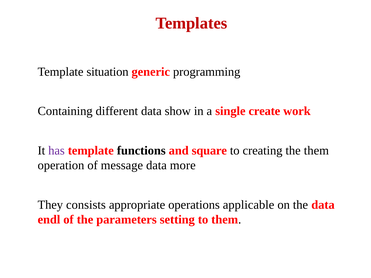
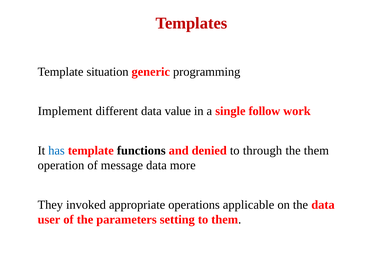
Containing: Containing -> Implement
show: show -> value
create: create -> follow
has colour: purple -> blue
square: square -> denied
creating: creating -> through
consists: consists -> invoked
endl: endl -> user
